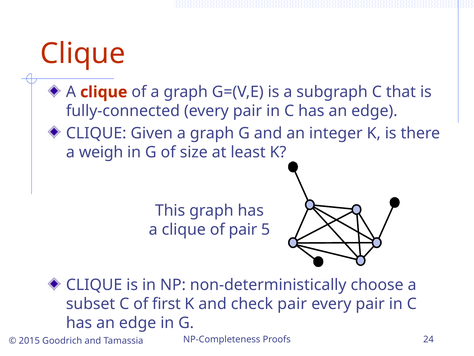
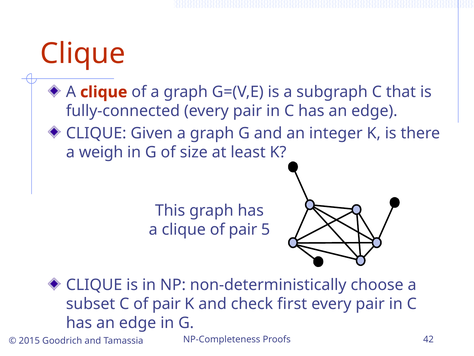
C of first: first -> pair
check pair: pair -> first
24: 24 -> 42
